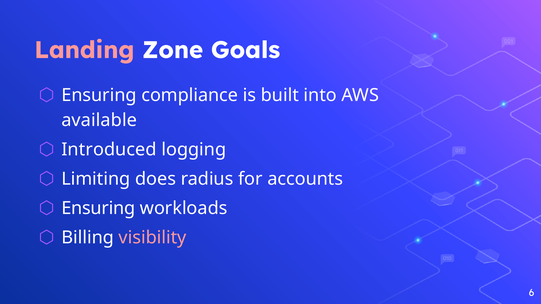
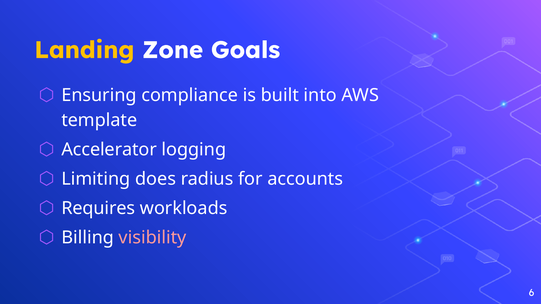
Landing colour: pink -> yellow
available: available -> template
Introduced: Introduced -> Accelerator
Ensuring at (98, 208): Ensuring -> Requires
